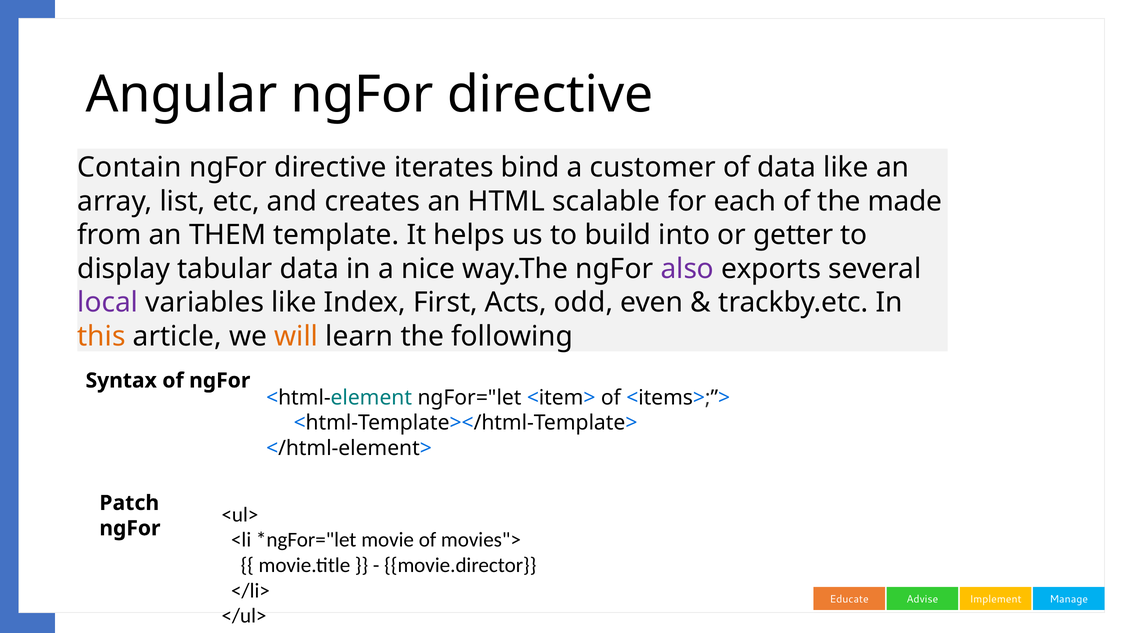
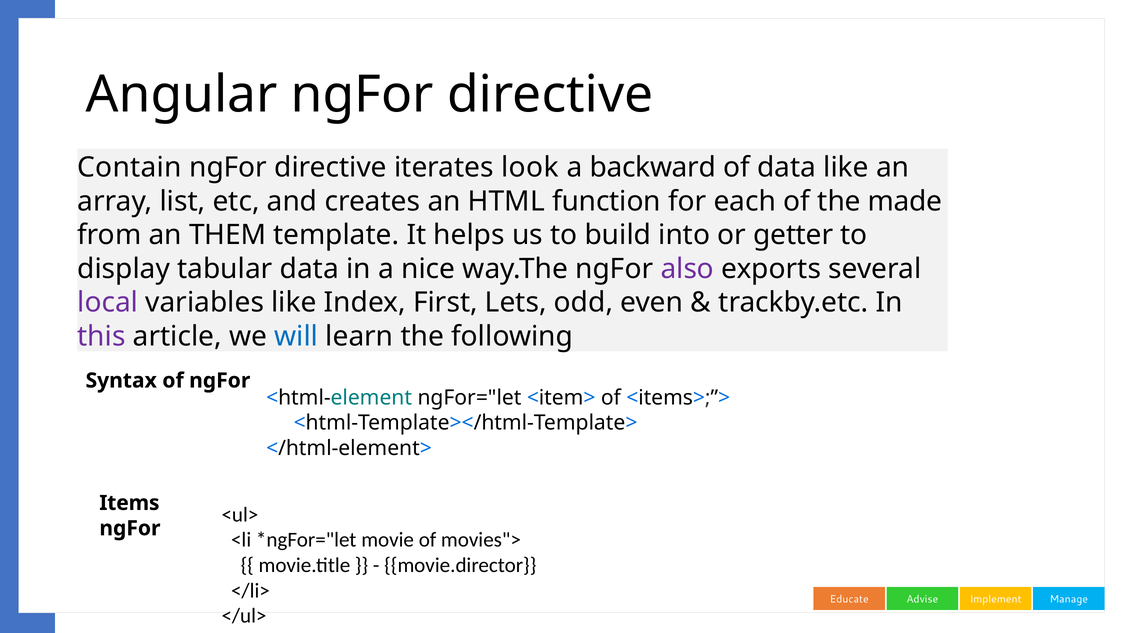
bind: bind -> look
customer: customer -> backward
scalable: scalable -> function
Acts: Acts -> Lets
this colour: orange -> purple
will colour: orange -> blue
Patch: Patch -> Items
